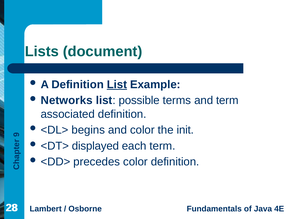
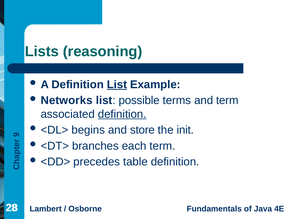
document: document -> reasoning
definition at (122, 114) underline: none -> present
and color: color -> store
displayed: displayed -> branches
precedes color: color -> table
